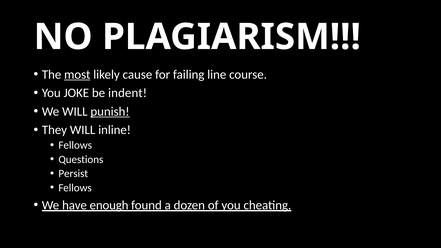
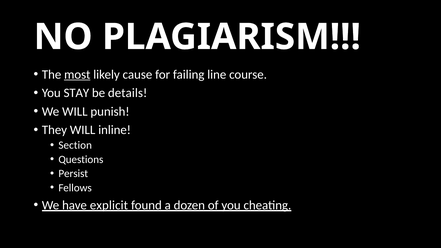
JOKE: JOKE -> STAY
indent: indent -> details
punish underline: present -> none
Fellows at (75, 145): Fellows -> Section
enough: enough -> explicit
